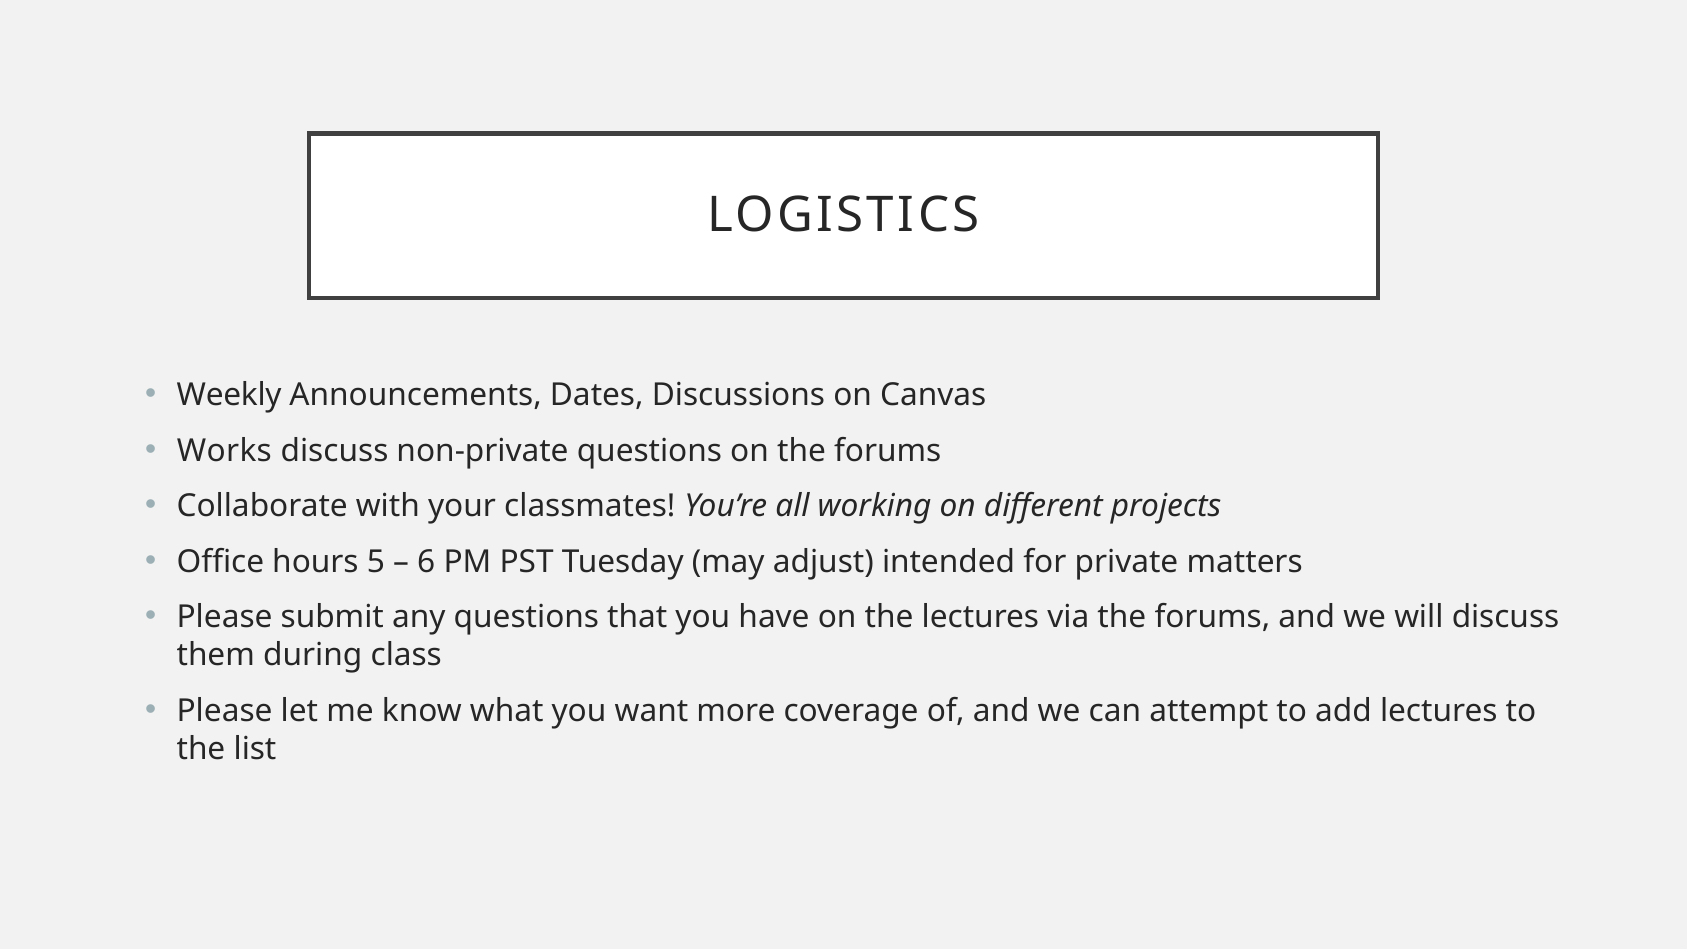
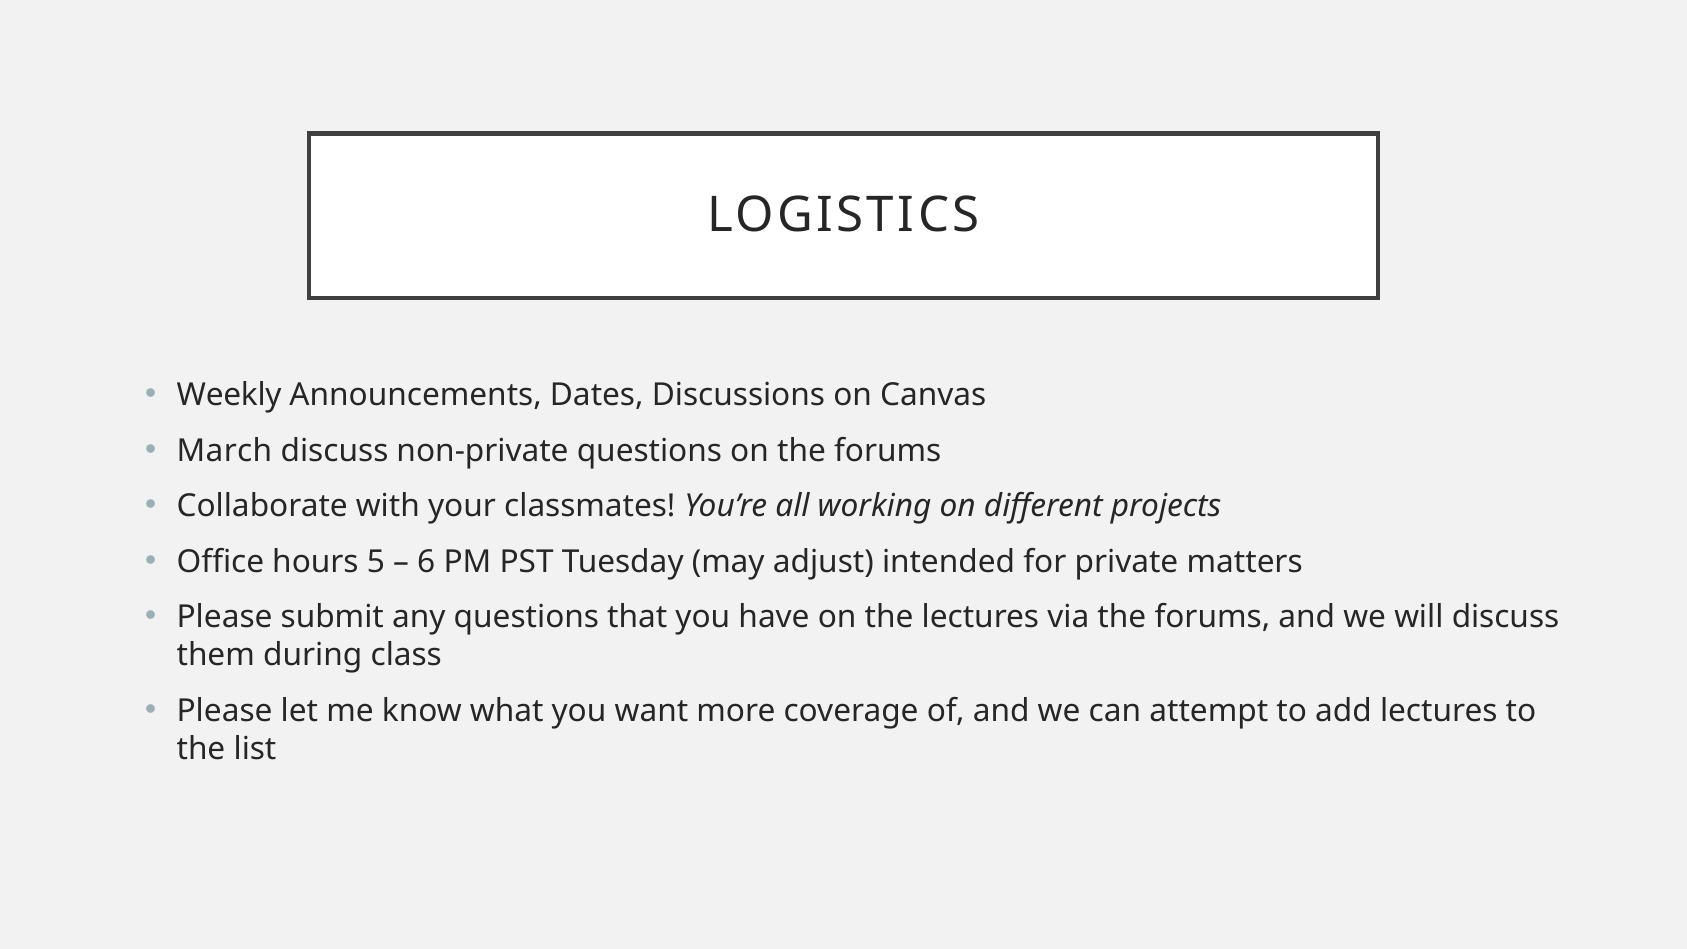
Works: Works -> March
